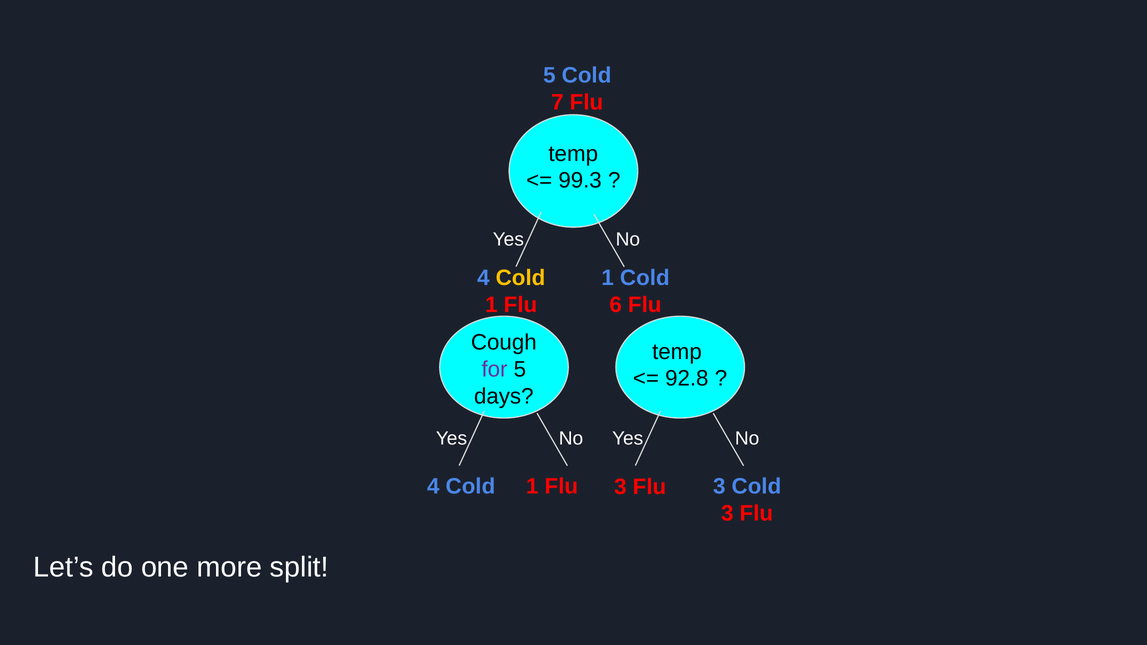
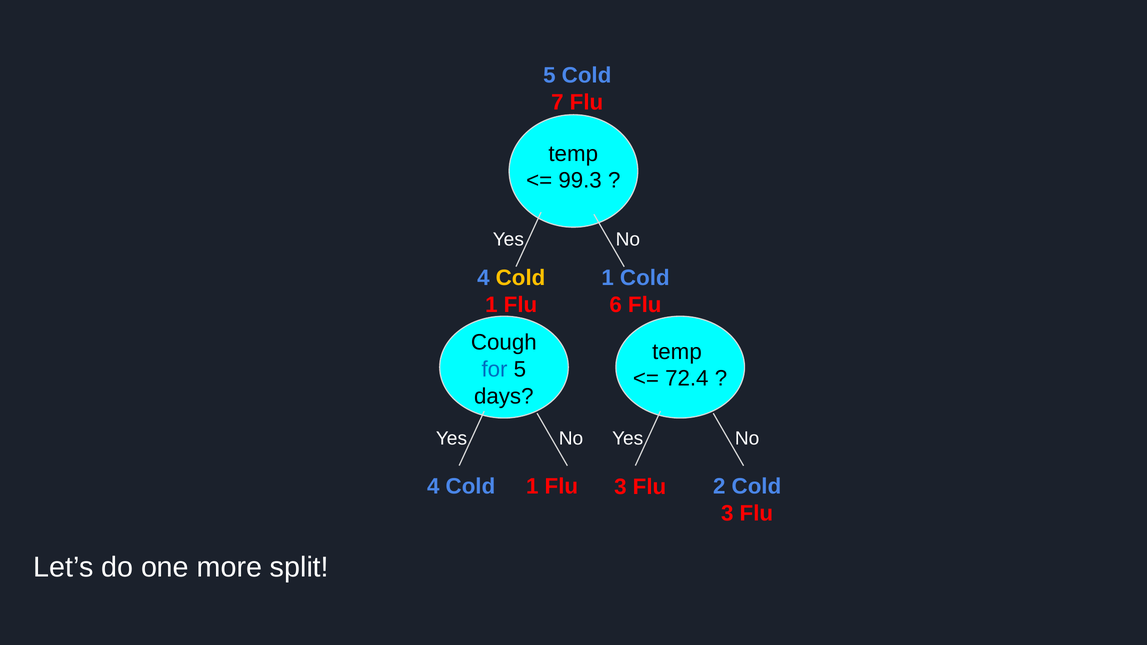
for colour: purple -> blue
92.8: 92.8 -> 72.4
Flu 3: 3 -> 2
